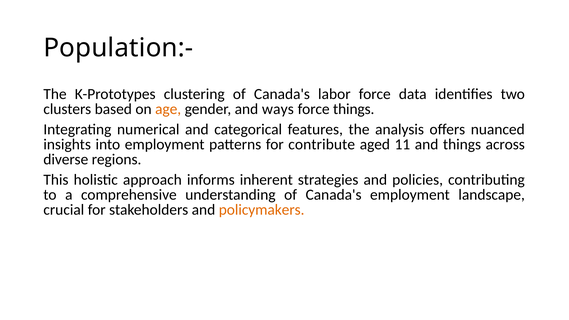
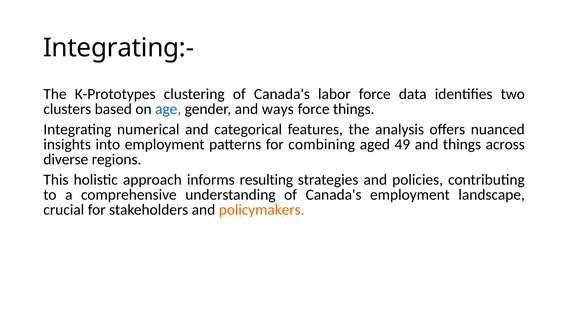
Population:-: Population:- -> Integrating:-
age colour: orange -> blue
contribute: contribute -> combining
11: 11 -> 49
inherent: inherent -> resulting
